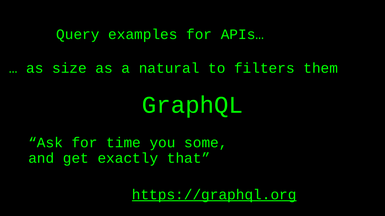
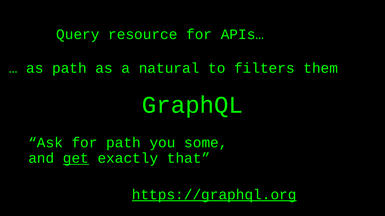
examples: examples -> resource
as size: size -> path
for time: time -> path
get underline: none -> present
